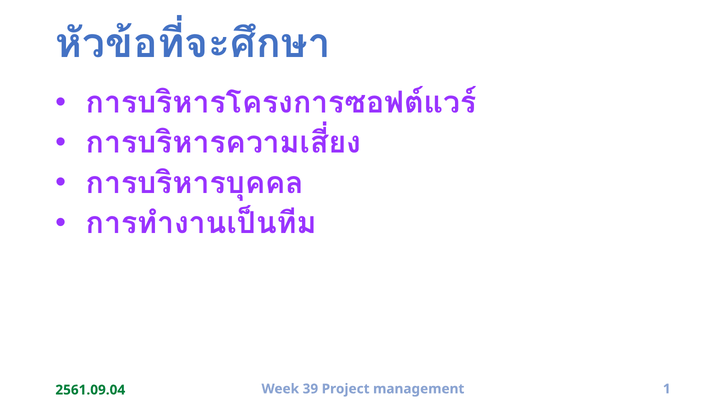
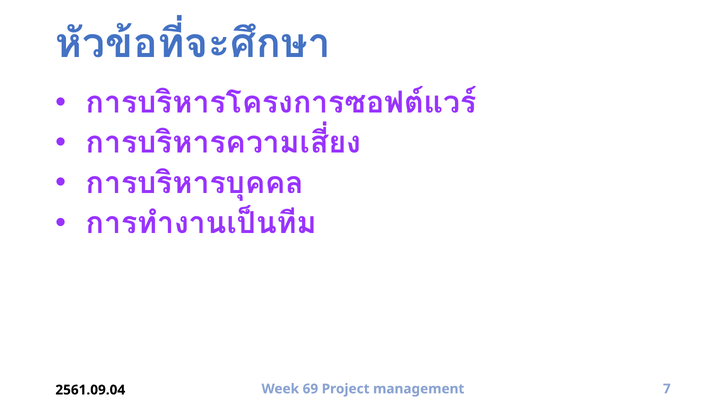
39: 39 -> 69
1: 1 -> 7
2561.09.04 colour: green -> black
